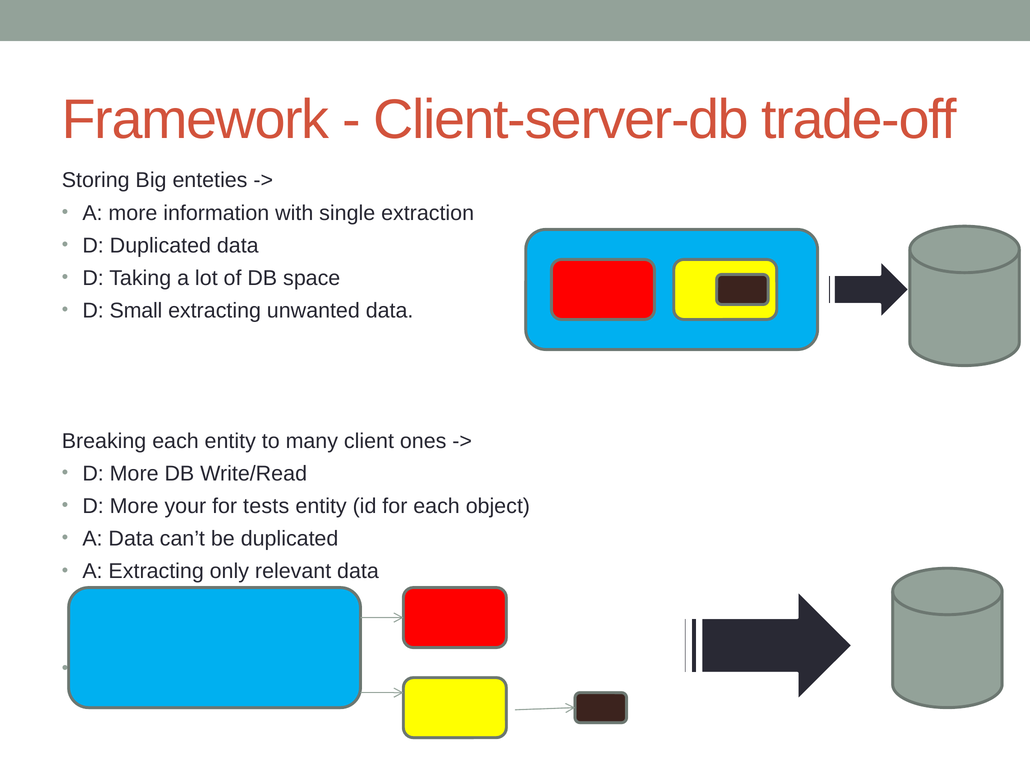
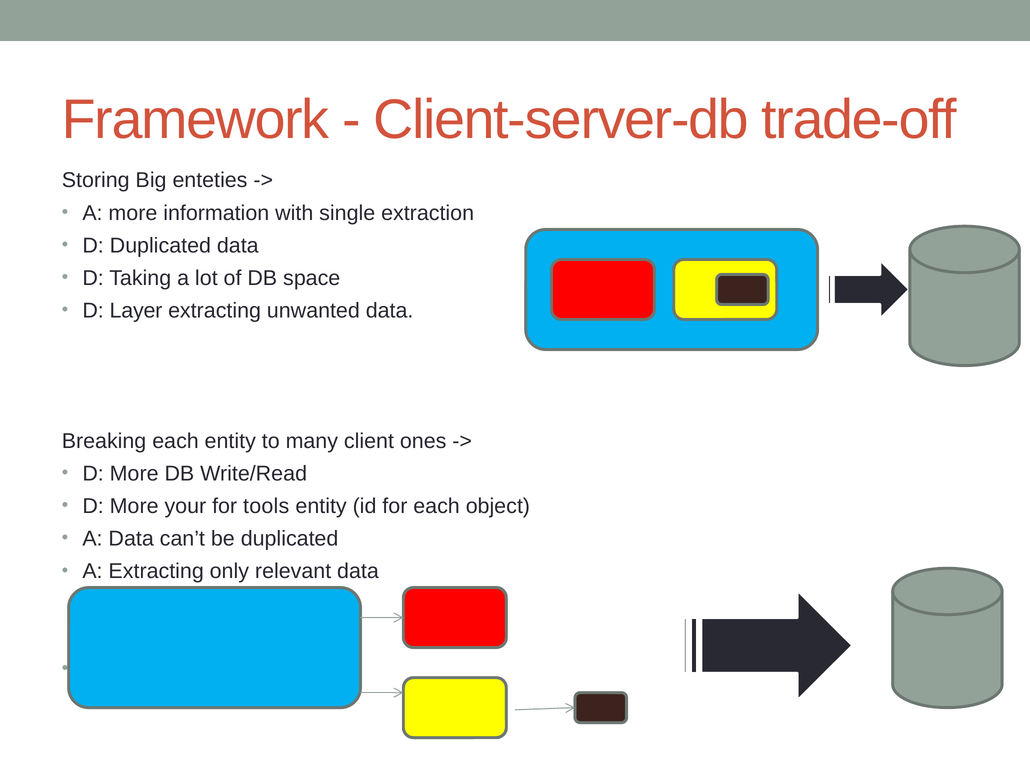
Small: Small -> Layer
tests: tests -> tools
